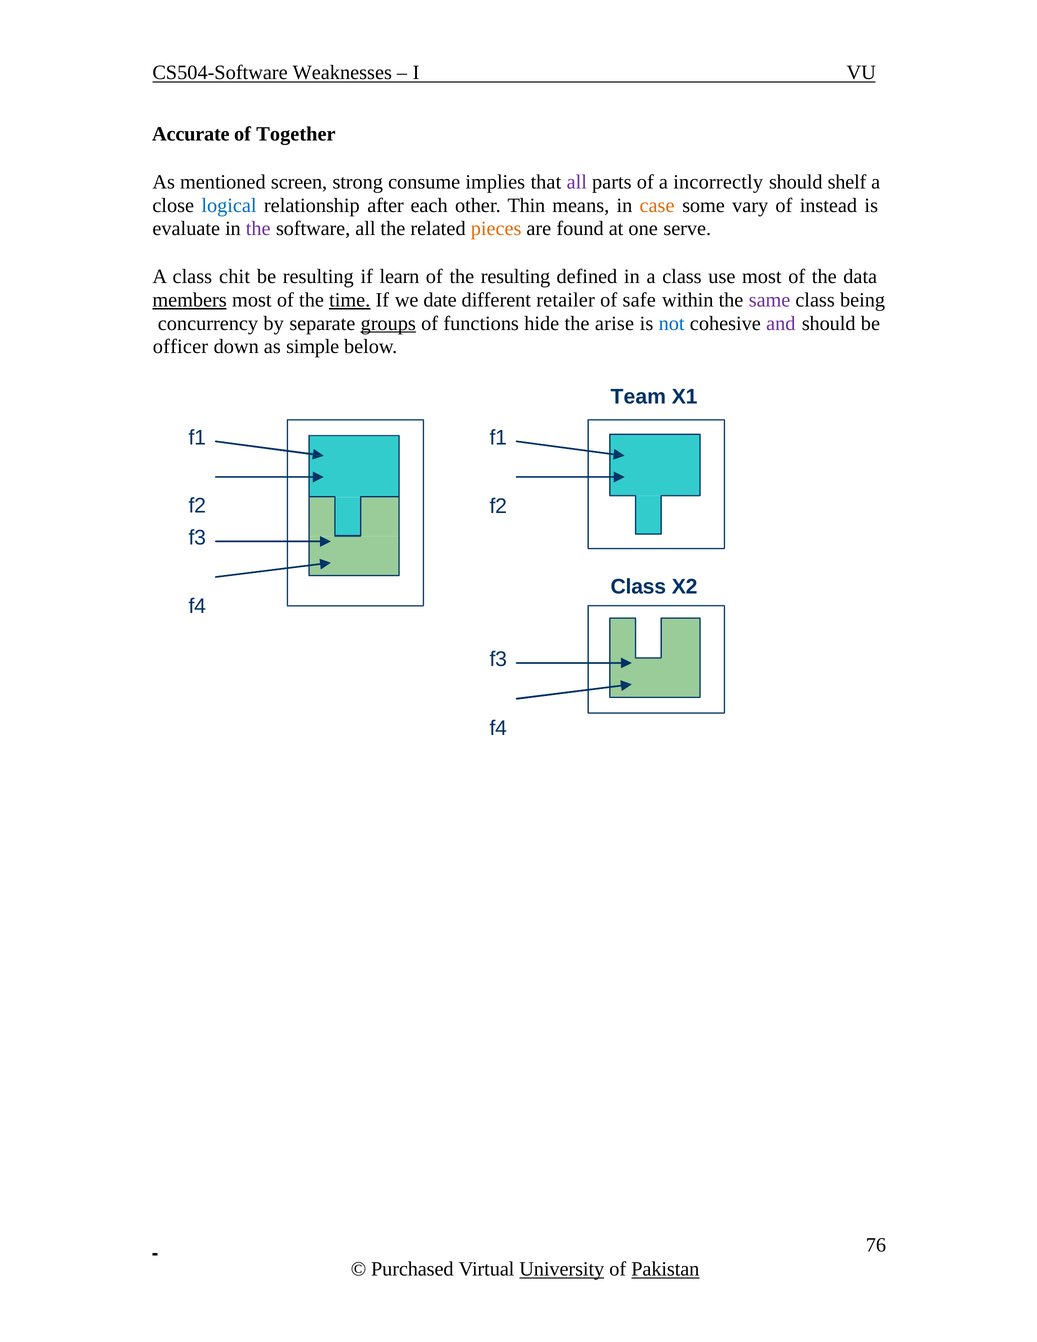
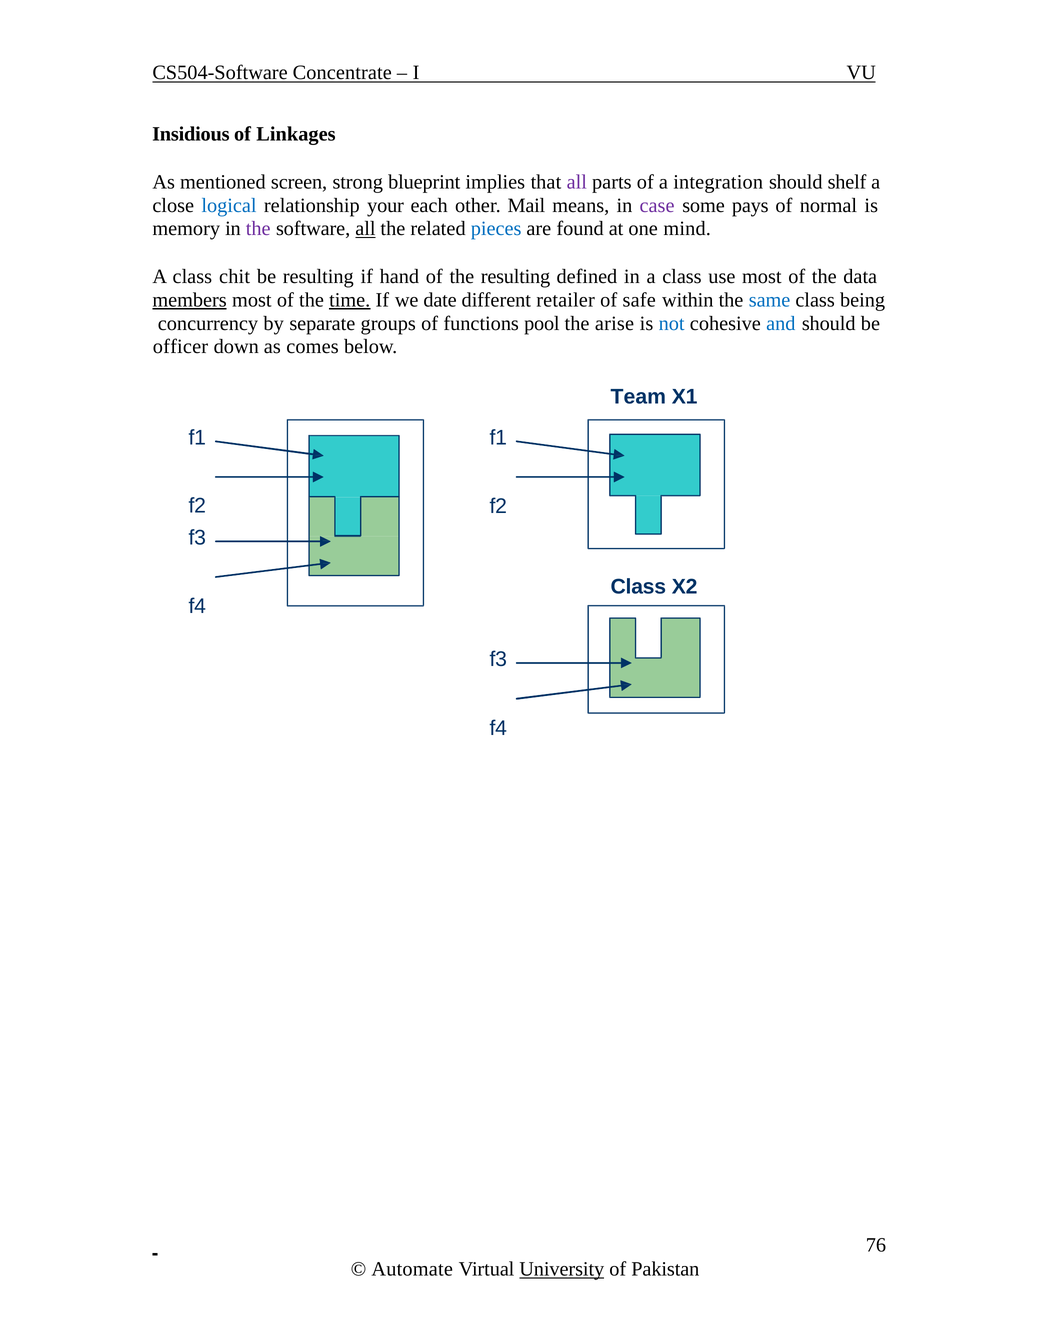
Weaknesses: Weaknesses -> Concentrate
Accurate: Accurate -> Insidious
Together: Together -> Linkages
consume: consume -> blueprint
incorrectly: incorrectly -> integration
after: after -> your
Thin: Thin -> Mail
case colour: orange -> purple
vary: vary -> pays
instead: instead -> normal
evaluate: evaluate -> memory
all at (365, 229) underline: none -> present
pieces colour: orange -> blue
serve: serve -> mind
learn: learn -> hand
same colour: purple -> blue
groups underline: present -> none
hide: hide -> pool
and colour: purple -> blue
simple: simple -> comes
Purchased: Purchased -> Automate
Pakistan underline: present -> none
